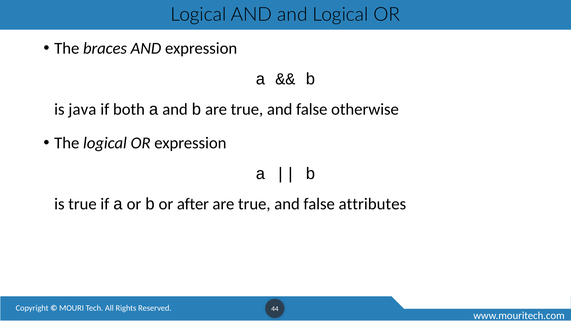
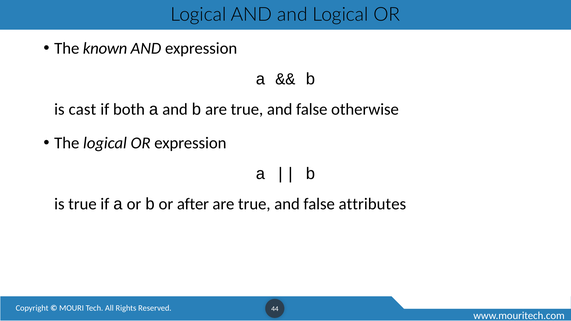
braces: braces -> known
java: java -> cast
